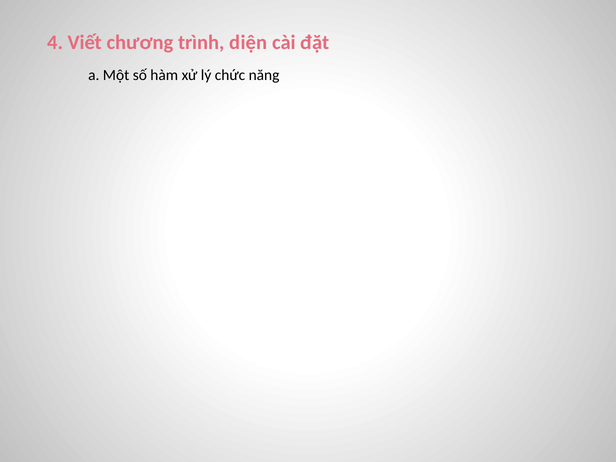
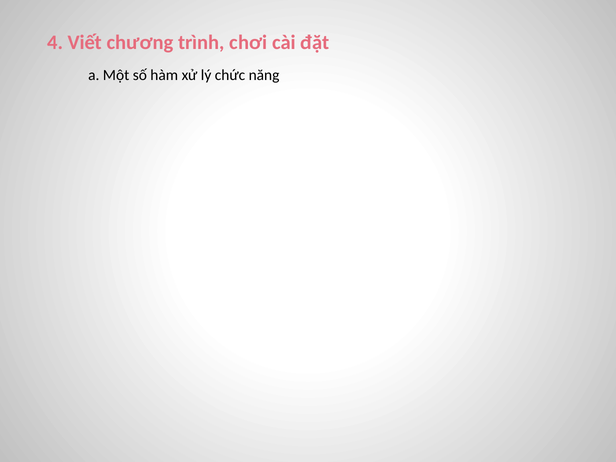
diện: diện -> chơi
